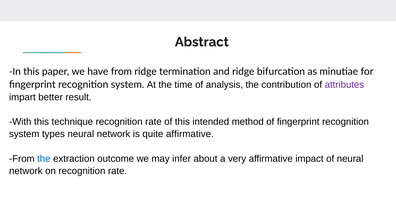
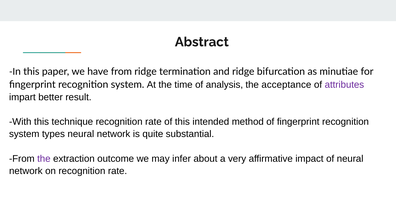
contribution: contribution -> acceptance
quite affirmative: affirmative -> substantial
the at (44, 158) colour: blue -> purple
